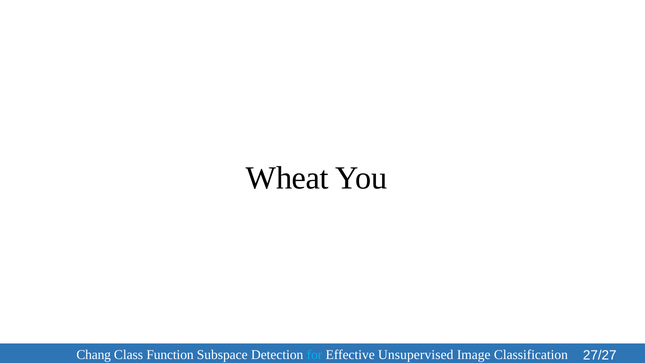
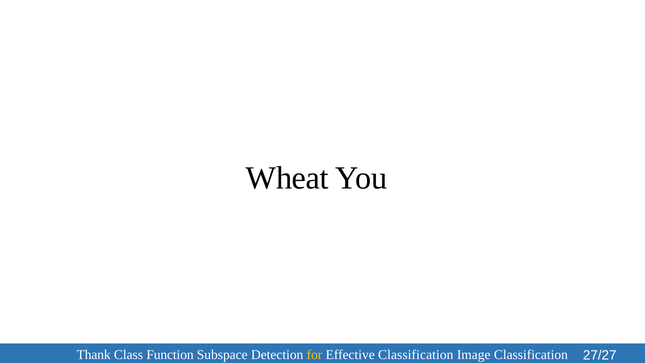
Chang: Chang -> Thank
for colour: light blue -> yellow
Effective Unsupervised: Unsupervised -> Classification
